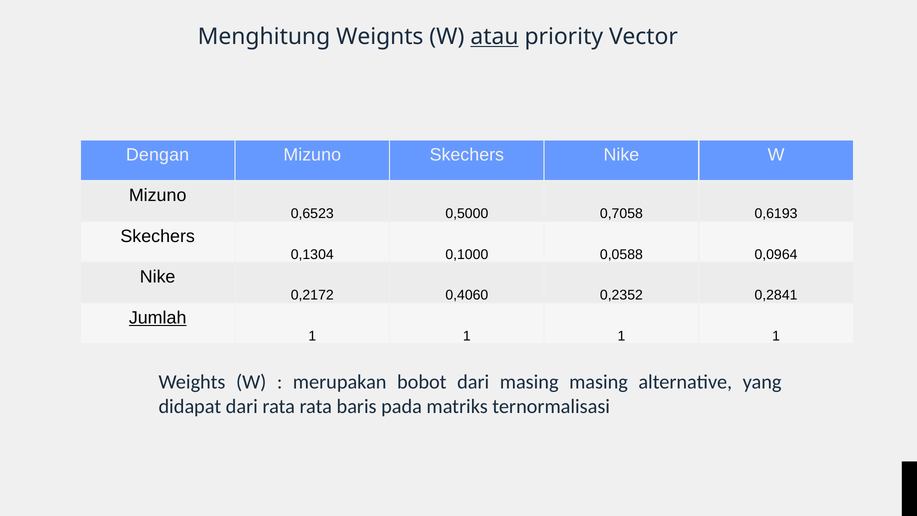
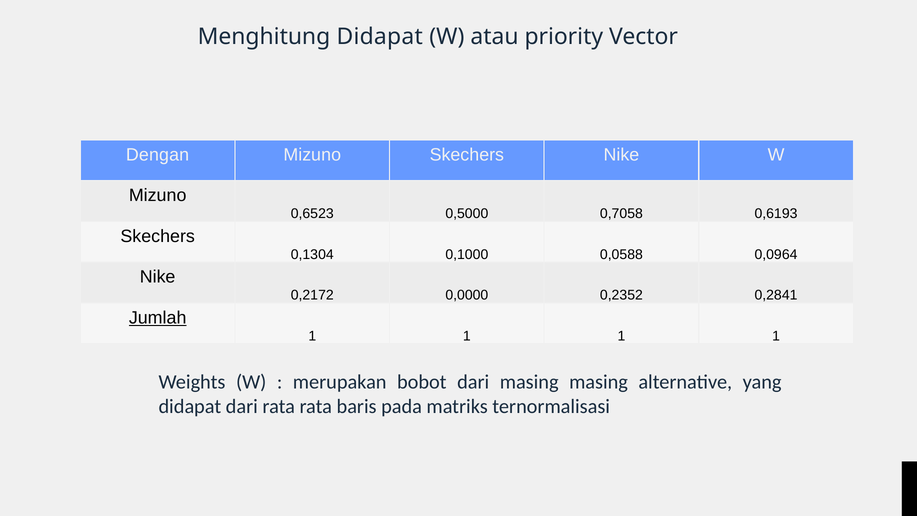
Menghitung Weignts: Weignts -> Didapat
atau underline: present -> none
0,4060: 0,4060 -> 0,0000
